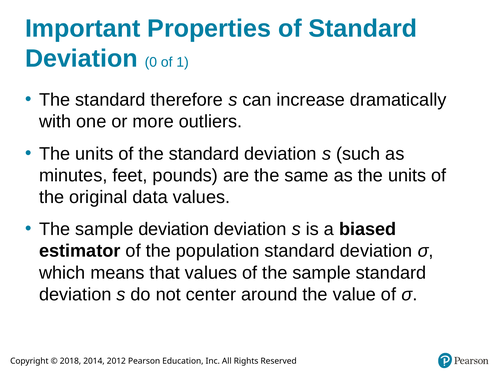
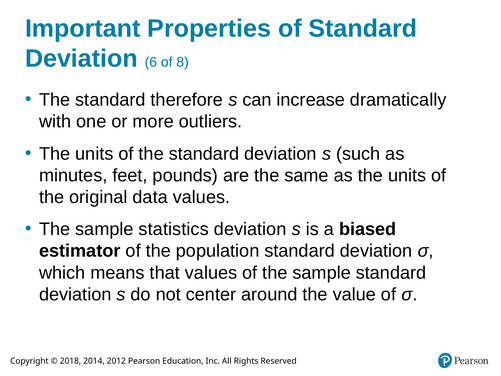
0: 0 -> 6
1: 1 -> 8
sample deviation: deviation -> statistics
